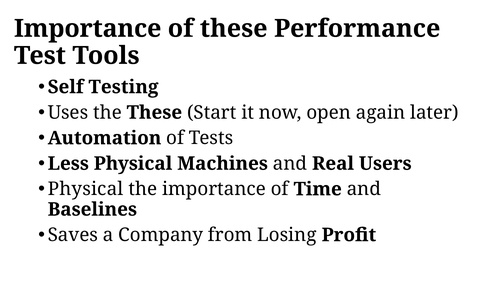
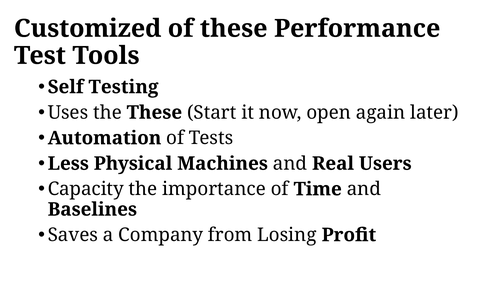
Importance at (88, 29): Importance -> Customized
Physical at (86, 189): Physical -> Capacity
